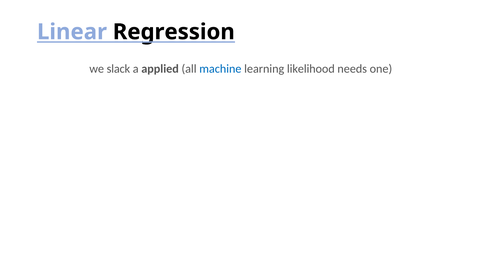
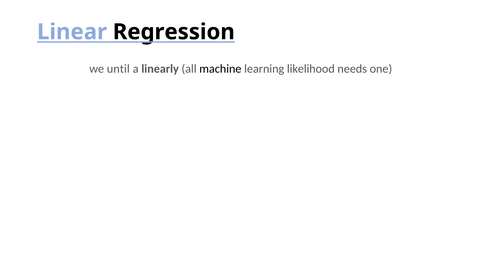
slack: slack -> until
applied: applied -> linearly
machine colour: blue -> black
